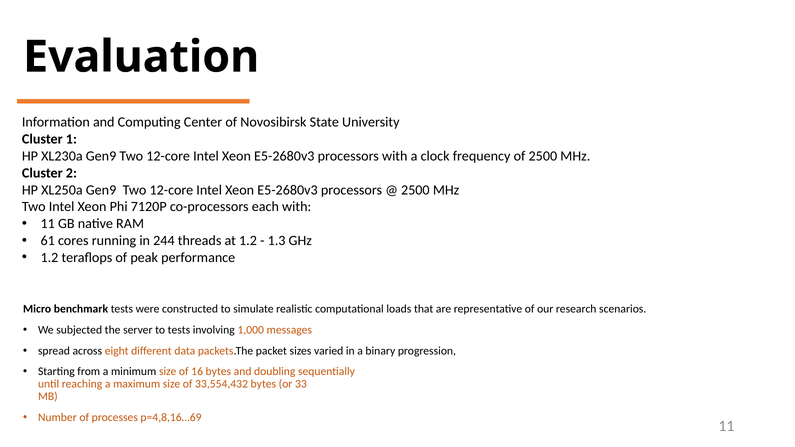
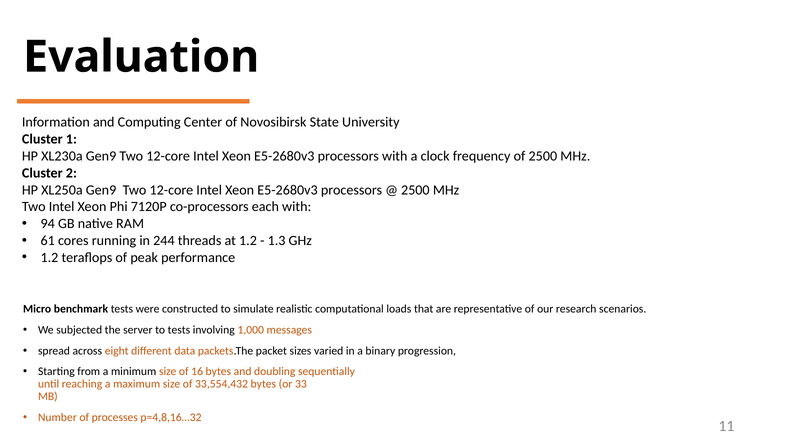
11 at (48, 224): 11 -> 94
p=4,8,16…69: p=4,8,16…69 -> p=4,8,16…32
